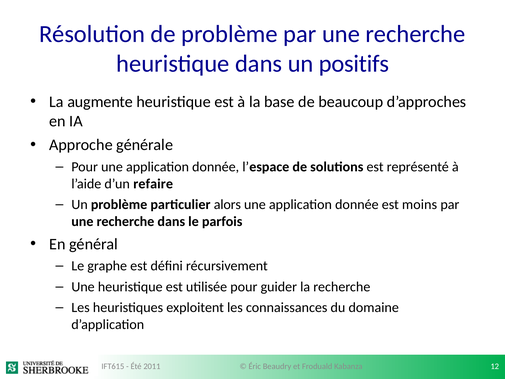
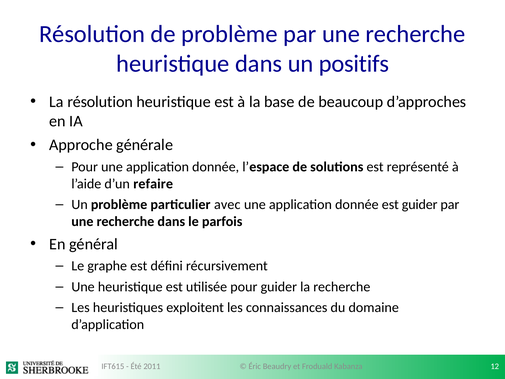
La augmente: augmente -> résolution
alors: alors -> avec
est moins: moins -> guider
